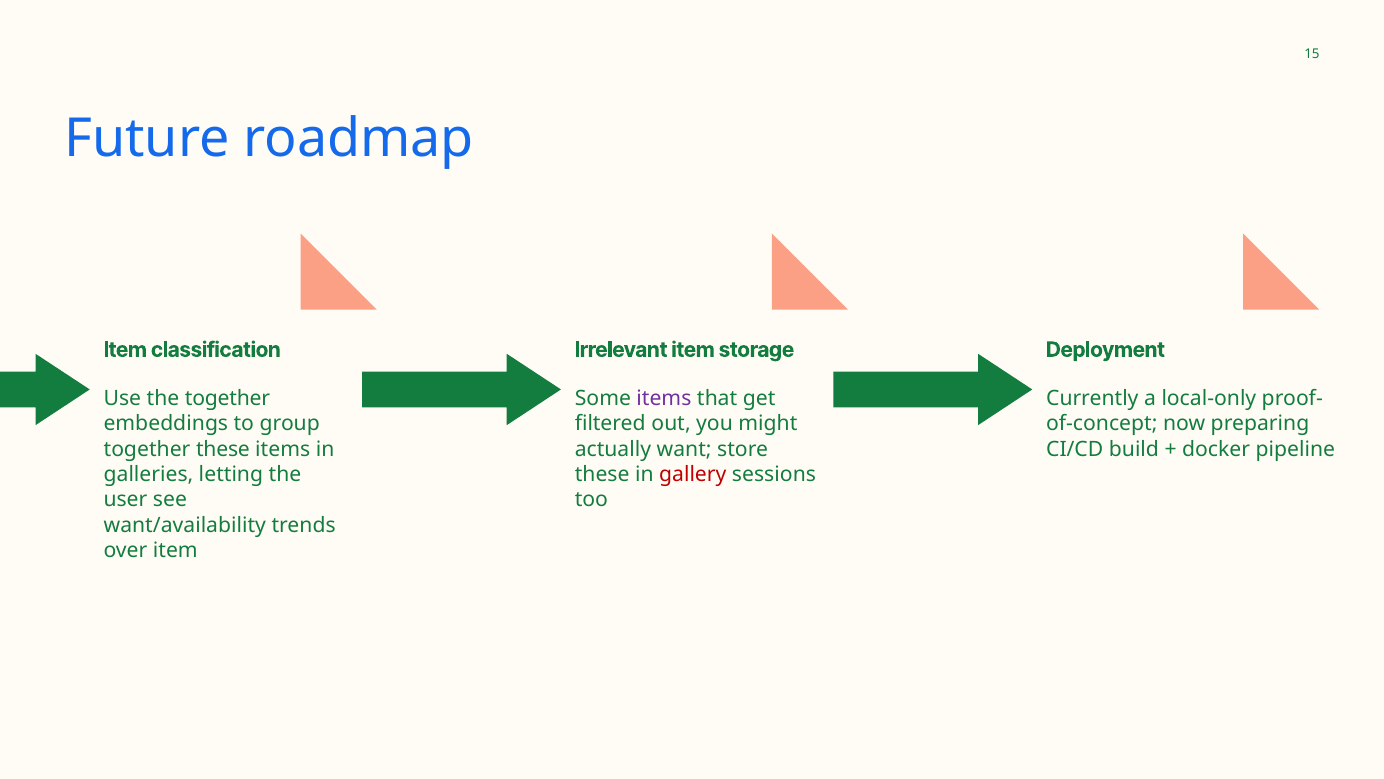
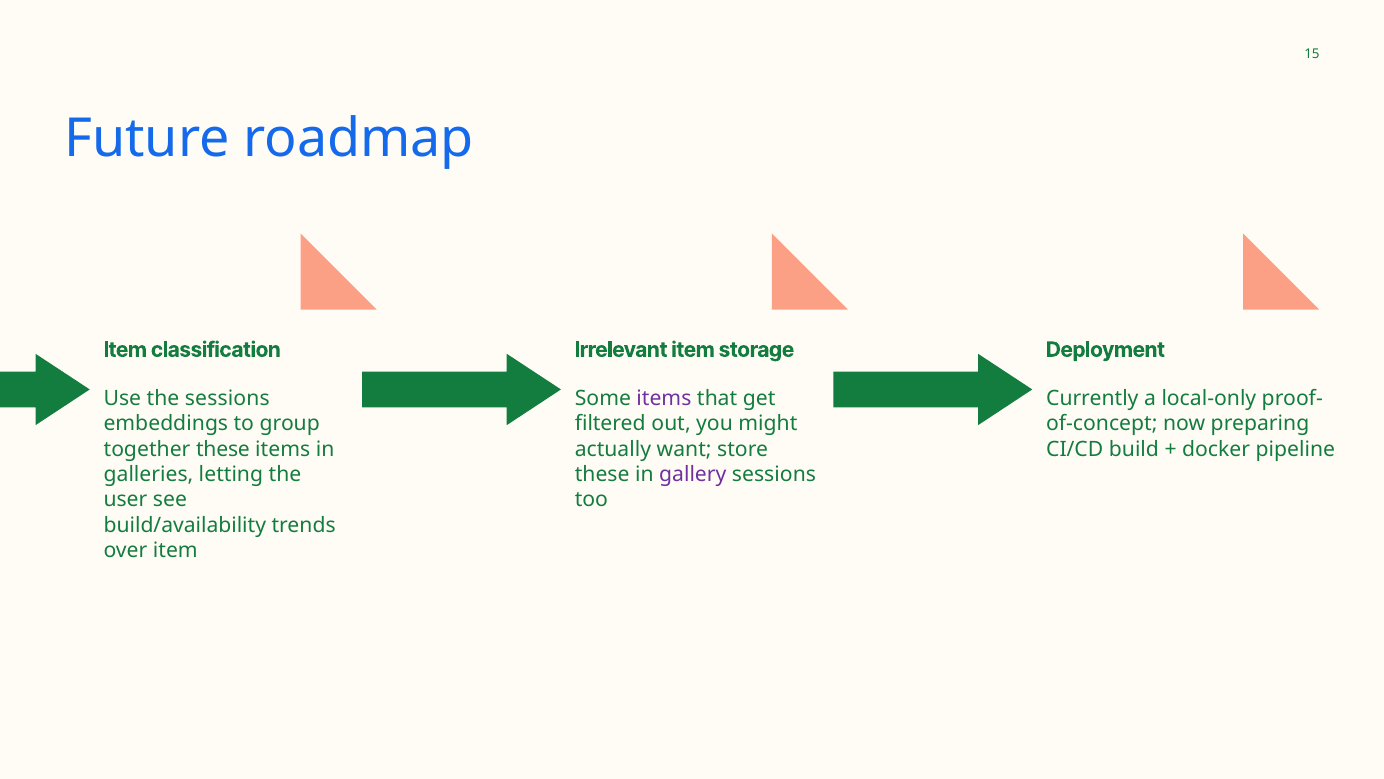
the together: together -> sessions
gallery colour: red -> purple
want/availability: want/availability -> build/availability
